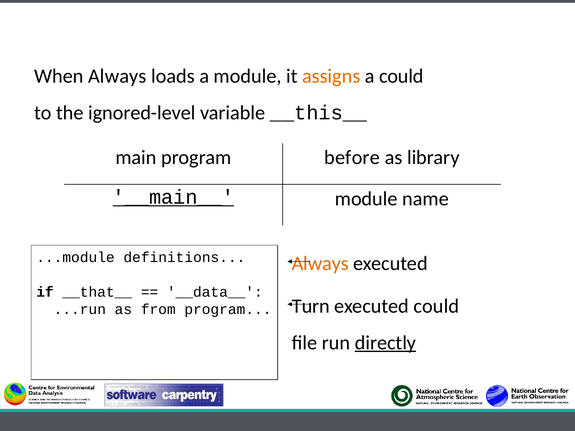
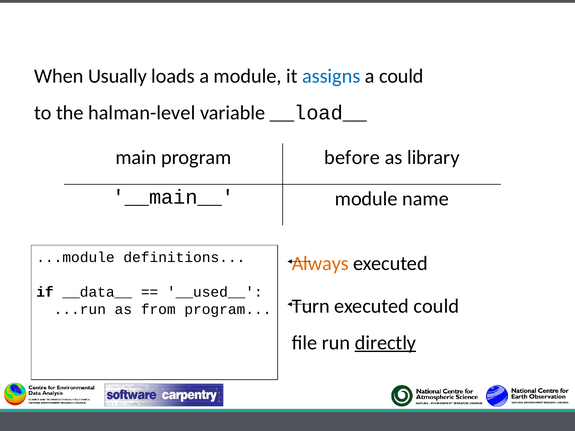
When Always: Always -> Usually
assigns colour: orange -> blue
ignored-level: ignored-level -> halman-level
__this__: __this__ -> __load__
__main__ underline: present -> none
__that__: __that__ -> __data__
__data__: __data__ -> __used__
